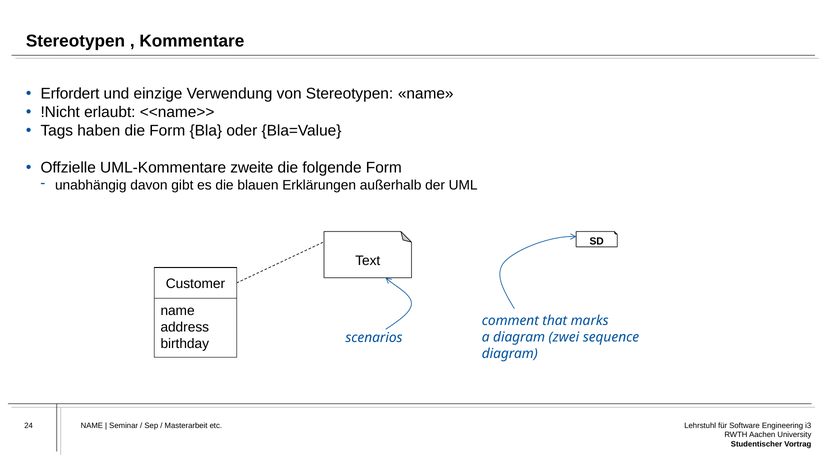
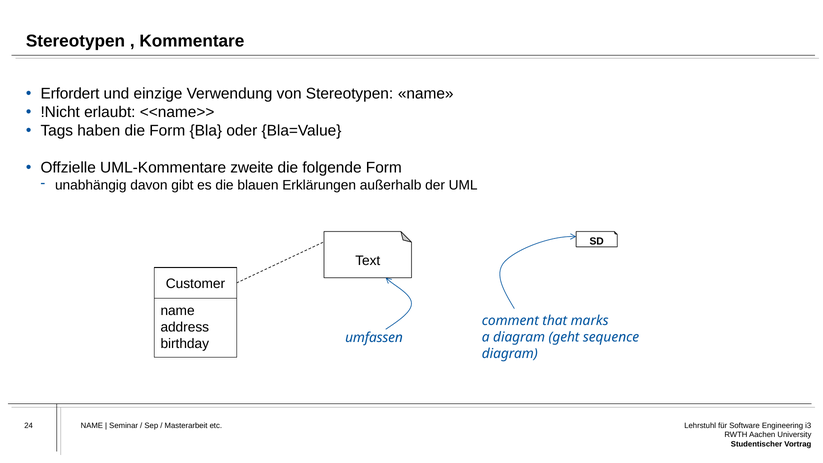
zwei: zwei -> geht
scenarios: scenarios -> umfassen
